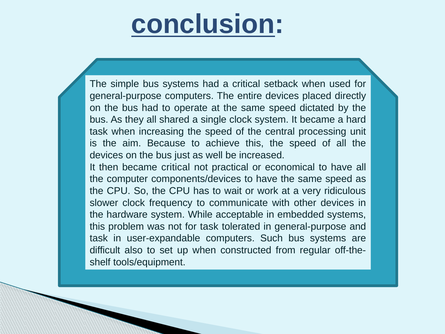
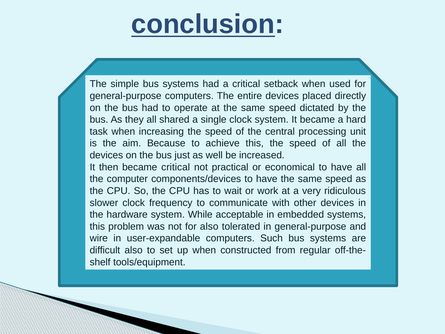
for task: task -> also
task at (99, 238): task -> wire
